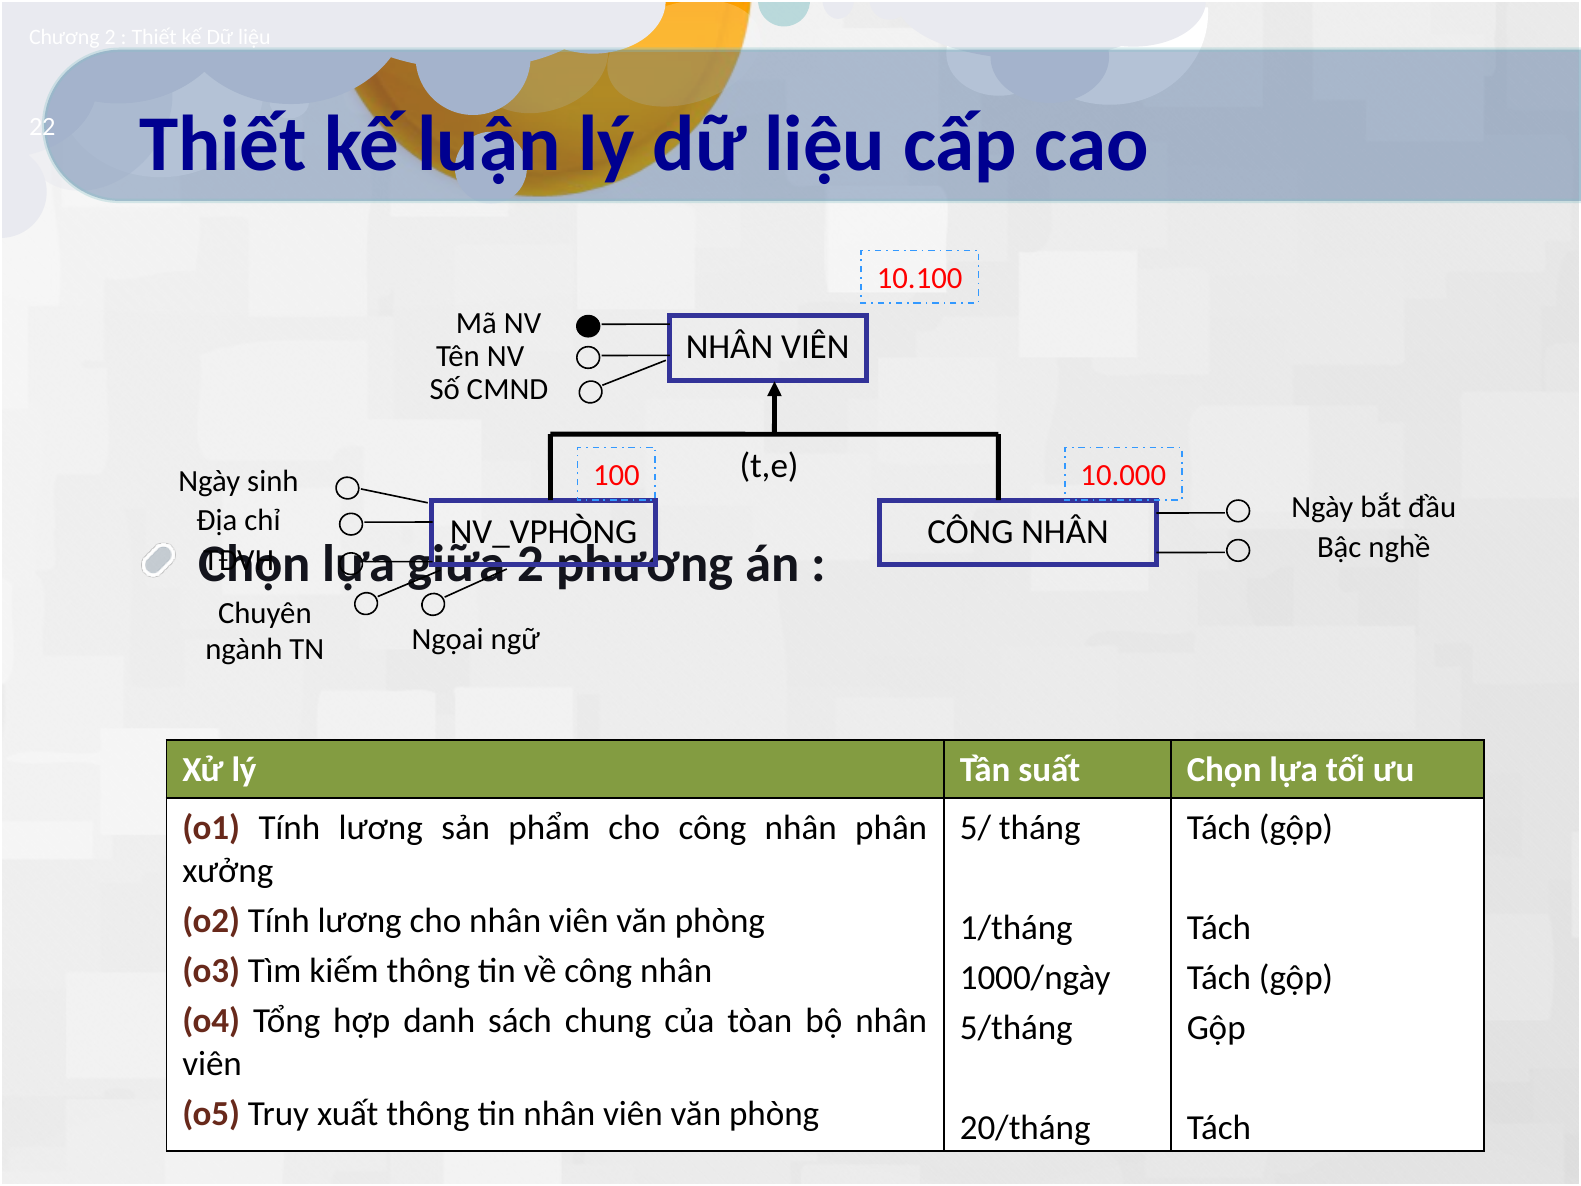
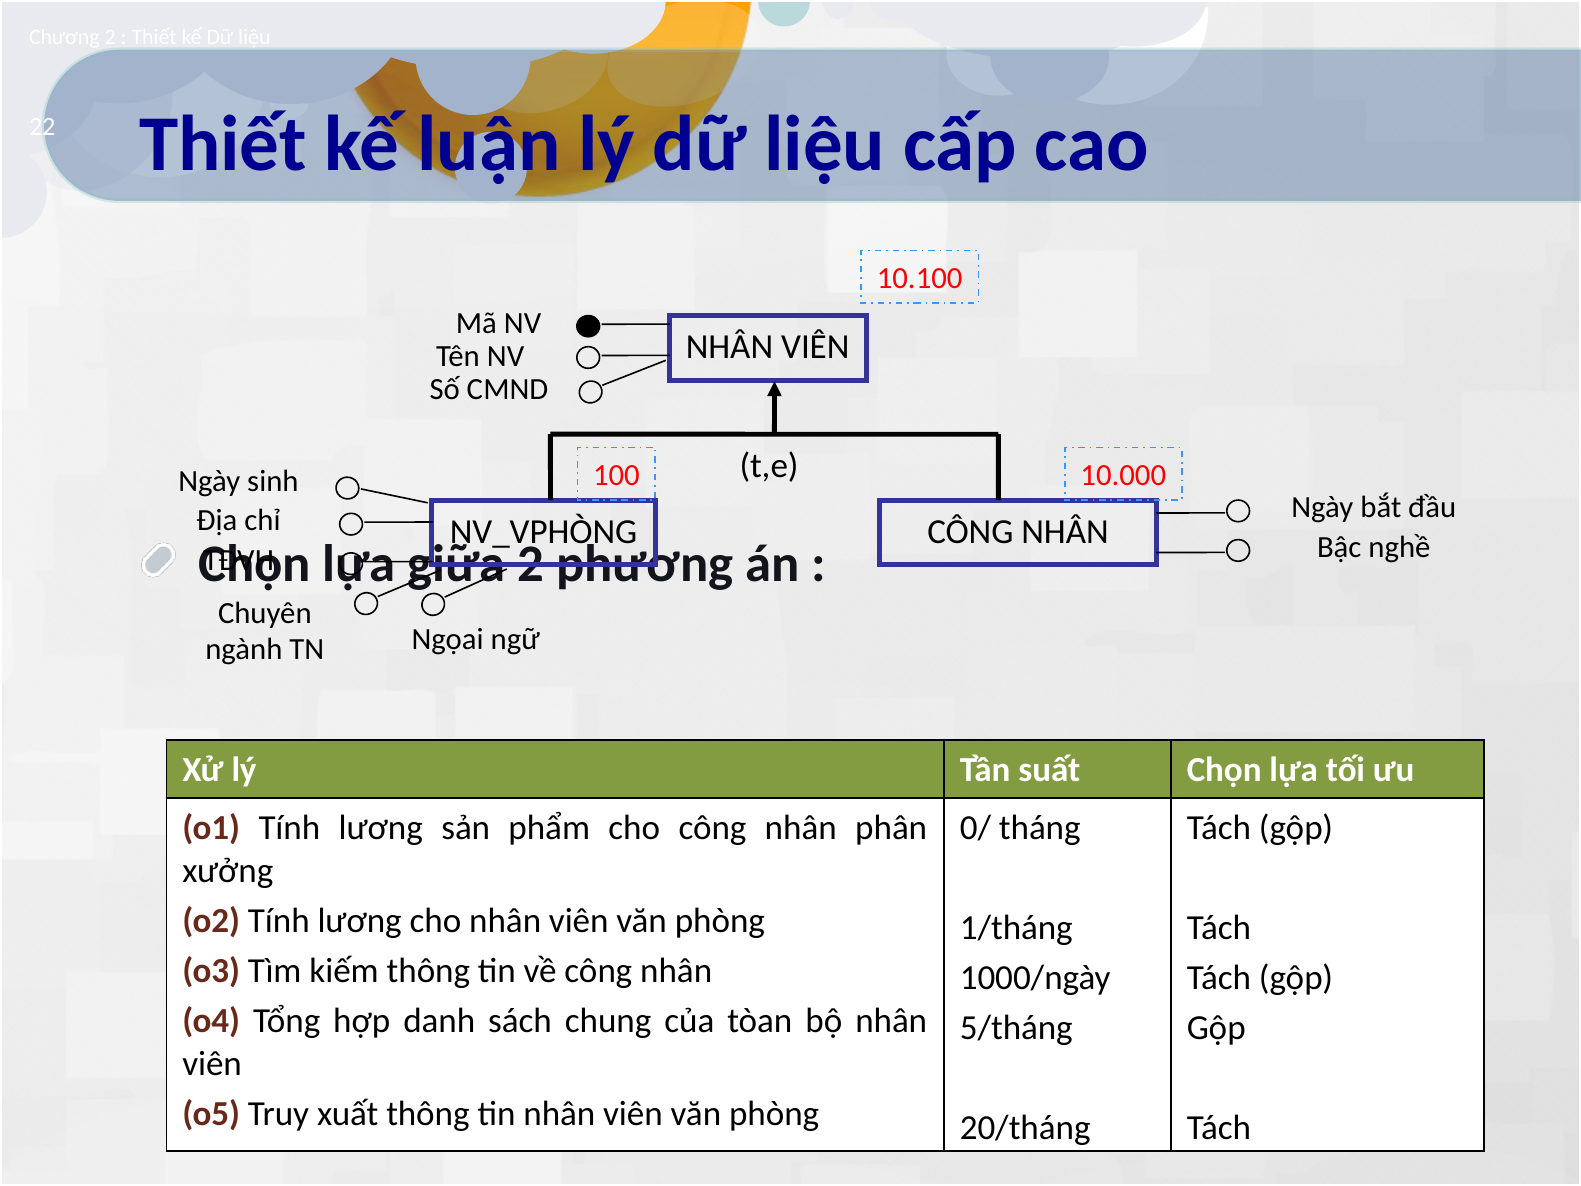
5/: 5/ -> 0/
